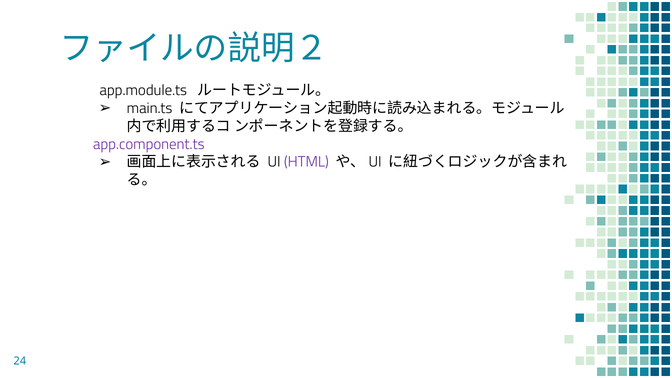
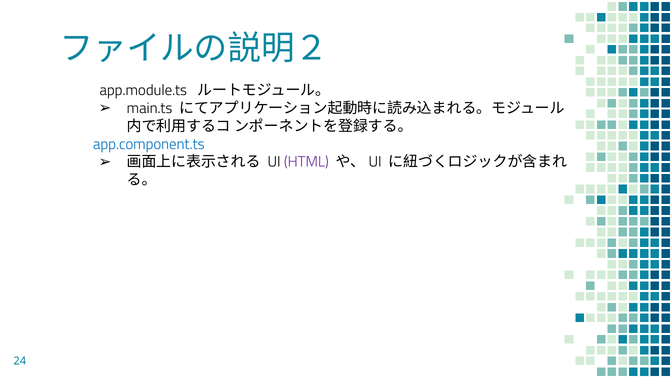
app.component.ts colour: purple -> blue
